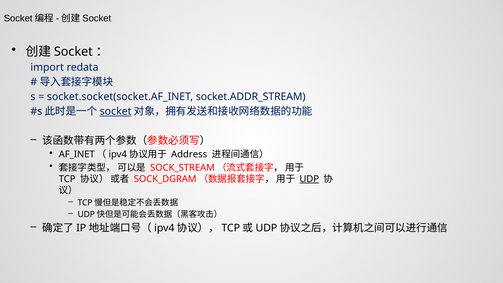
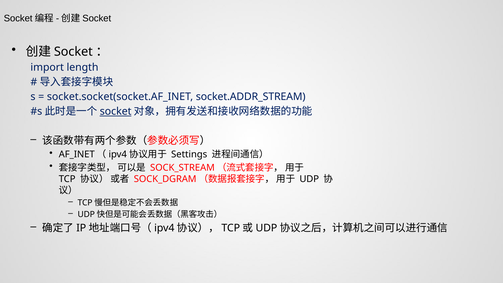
redata: redata -> length
Address: Address -> Settings
UDP at (309, 179) underline: present -> none
